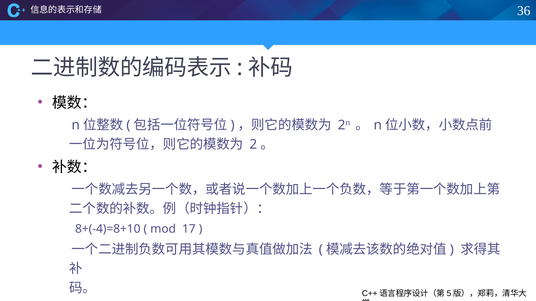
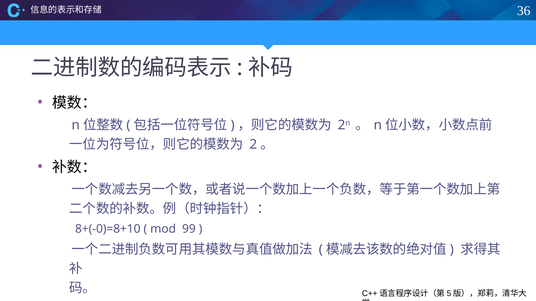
8+(-4)=8+10: 8+(-4)=8+10 -> 8+(-0)=8+10
17: 17 -> 99
